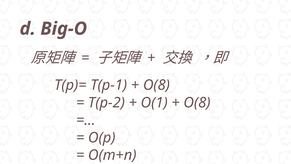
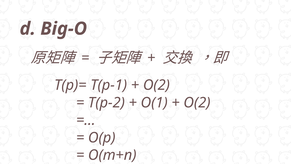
O(8 at (157, 85): O(8 -> O(2
O(8 at (197, 102): O(8 -> O(2
